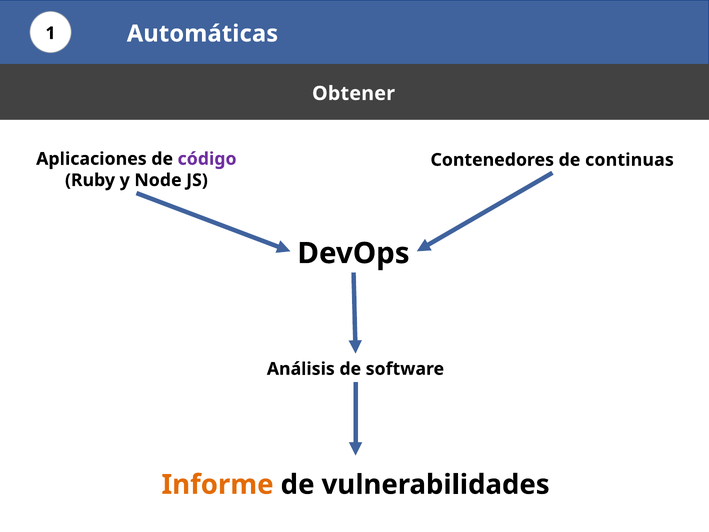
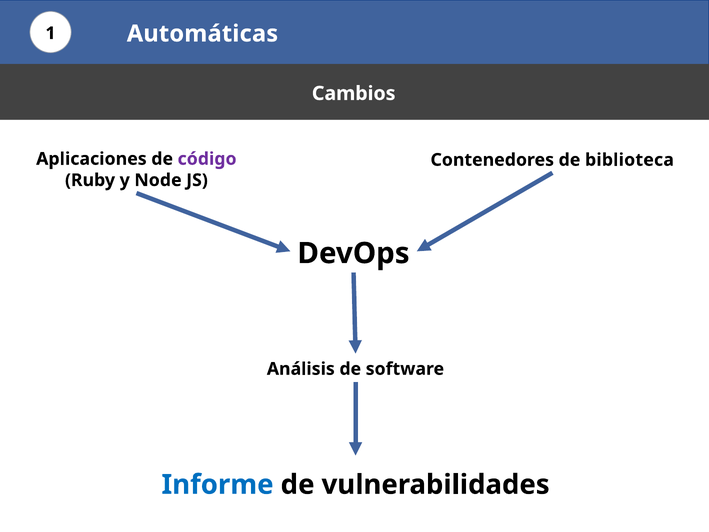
Obtener: Obtener -> Cambios
continuas: continuas -> biblioteca
Informe colour: orange -> blue
